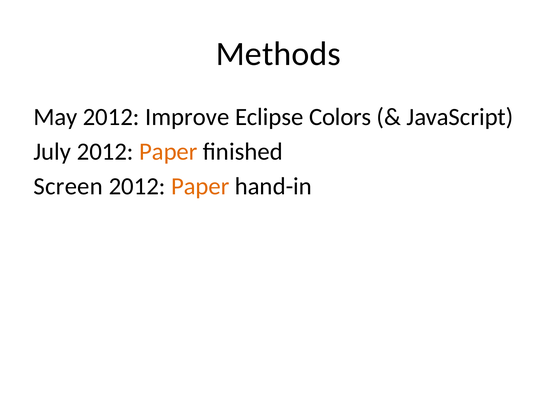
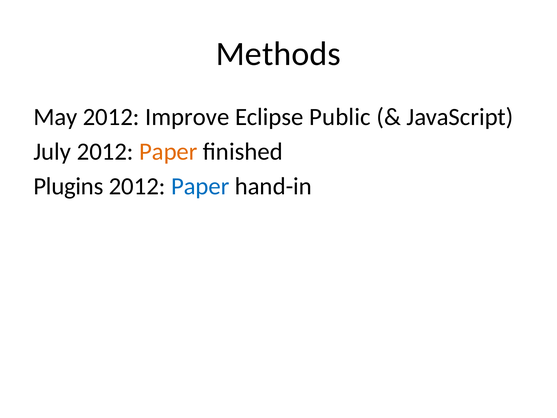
Colors: Colors -> Public
Screen: Screen -> Plugins
Paper at (200, 186) colour: orange -> blue
